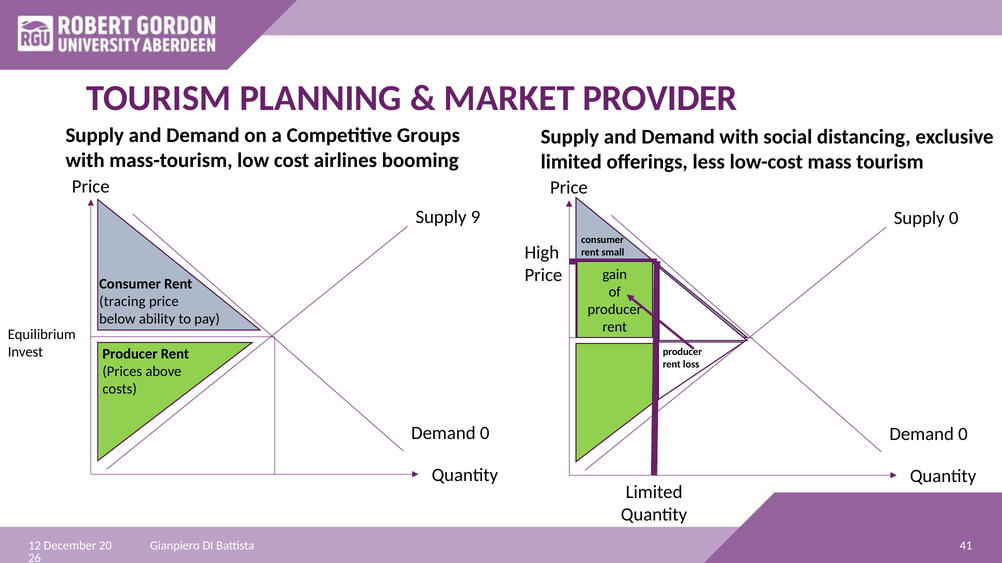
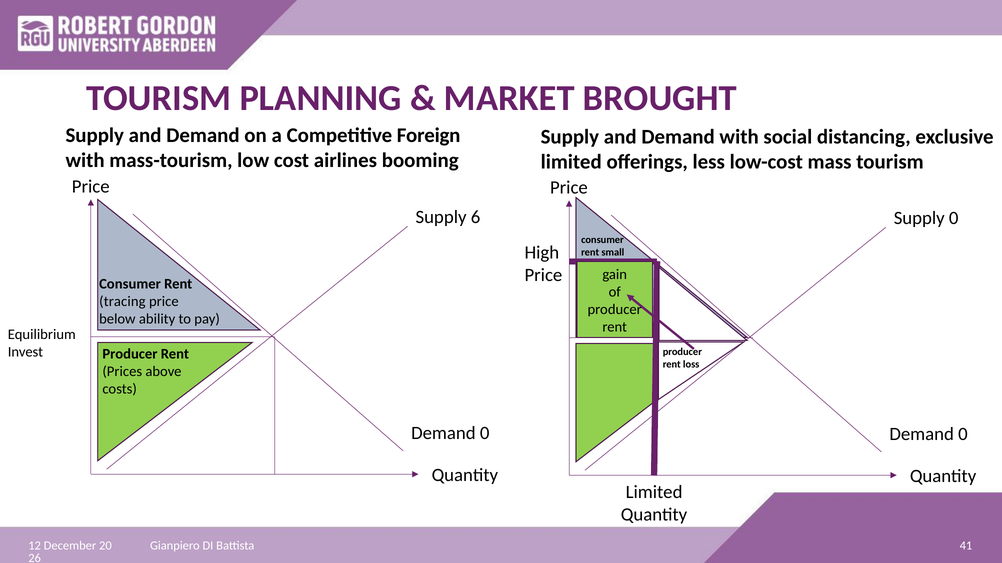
PROVIDER: PROVIDER -> BROUGHT
Groups: Groups -> Foreign
9: 9 -> 6
